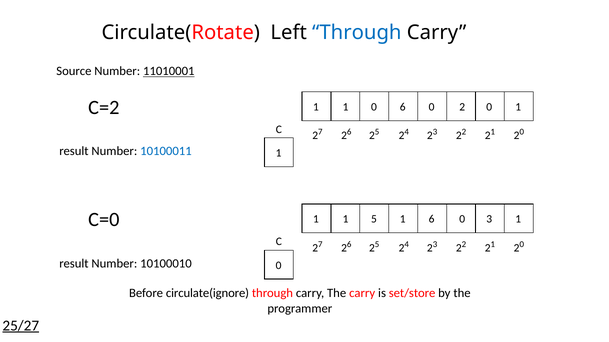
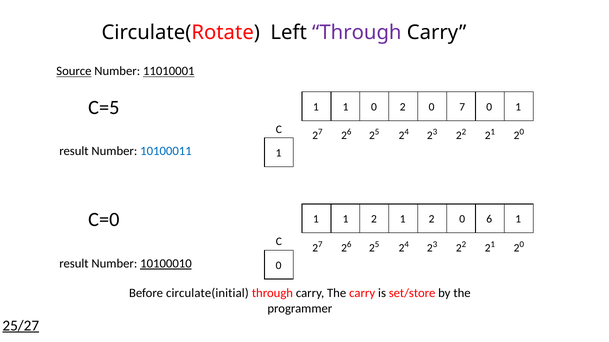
Through at (357, 33) colour: blue -> purple
Source underline: none -> present
C=2: C=2 -> C=5
6 at (403, 107): 6 -> 2
2 at (462, 107): 2 -> 7
C=0 5: 5 -> 2
6 at (432, 219): 6 -> 2
0 3: 3 -> 6
10100010 underline: none -> present
circulate(ignore: circulate(ignore -> circulate(initial
